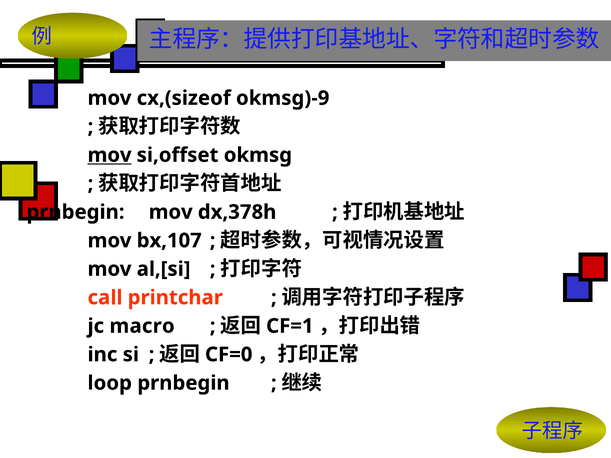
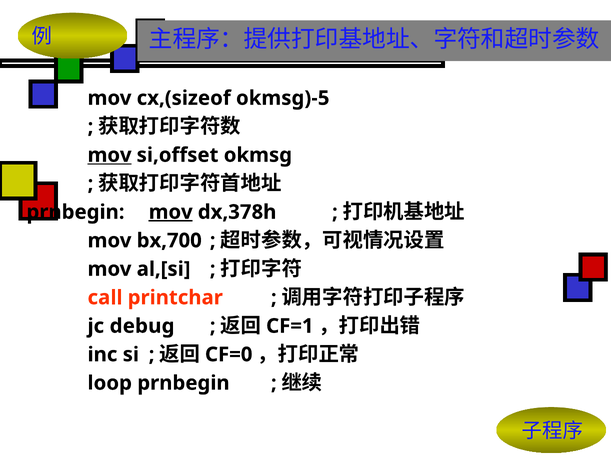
okmsg)-9: okmsg)-9 -> okmsg)-5
mov at (171, 212) underline: none -> present
bx,107: bx,107 -> bx,700
macro: macro -> debug
